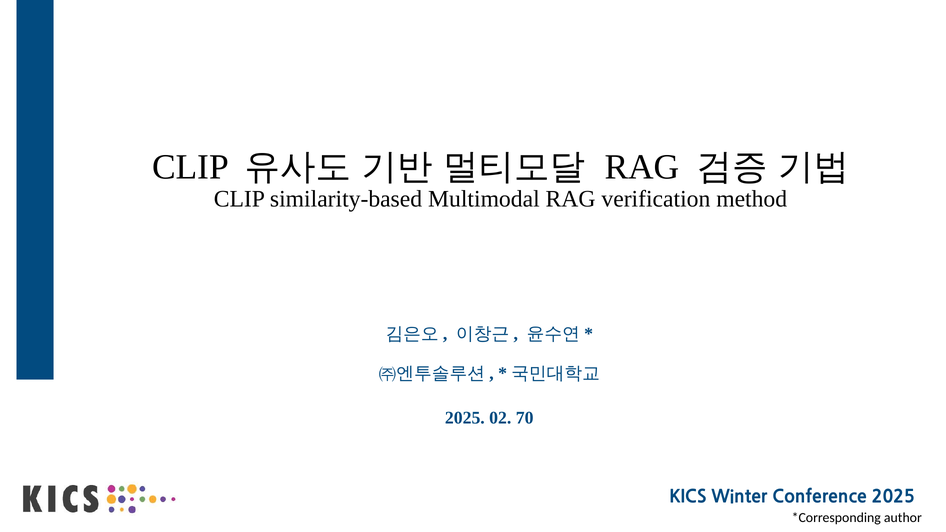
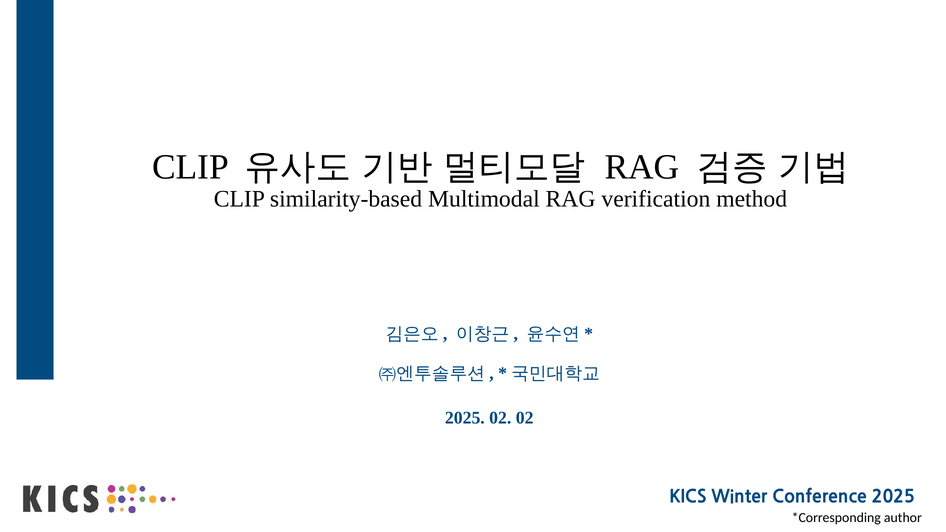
02 70: 70 -> 02
